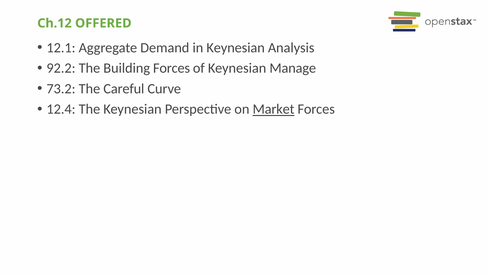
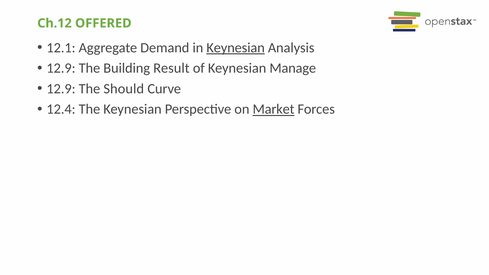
Keynesian at (236, 48) underline: none -> present
92.2 at (61, 68): 92.2 -> 12.9
Building Forces: Forces -> Result
73.2 at (61, 89): 73.2 -> 12.9
Careful: Careful -> Should
